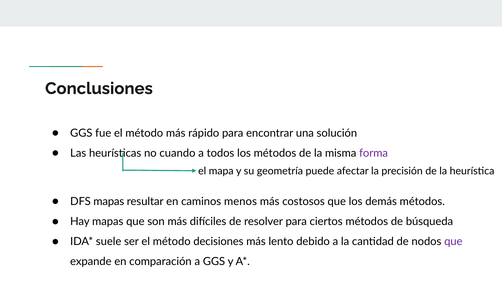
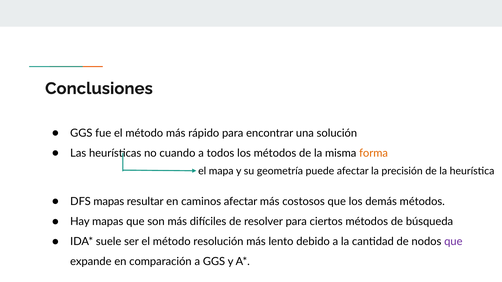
forma colour: purple -> orange
caminos menos: menos -> afectar
decisiones: decisiones -> resolución
